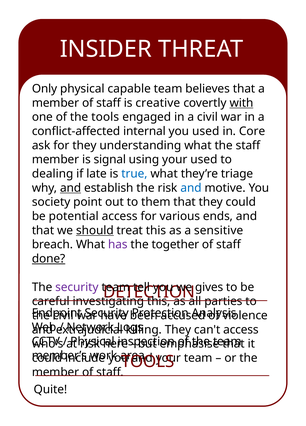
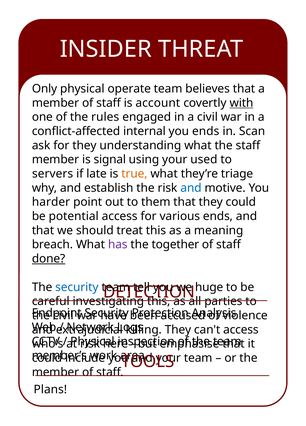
capable: capable -> operate
creative: creative -> account
the tools: tools -> rules
you used: used -> ends
Core: Core -> Scan
dealing: dealing -> servers
true colour: blue -> orange
and at (71, 188) underline: present -> none
society: society -> harder
should underline: present -> none
sensitive: sensitive -> meaning
security at (77, 287) colour: purple -> blue
gives: gives -> huge
Quite: Quite -> Plans
